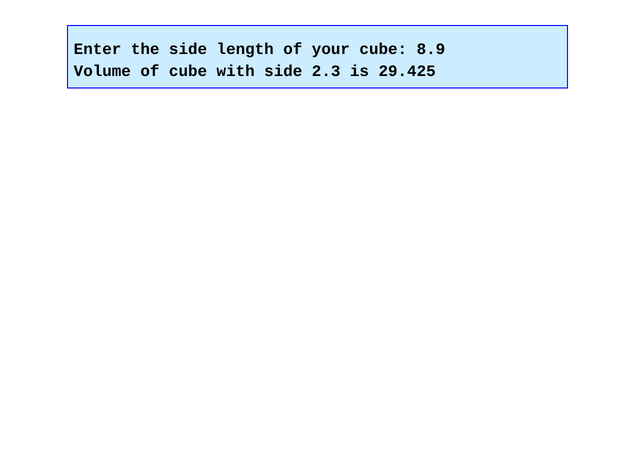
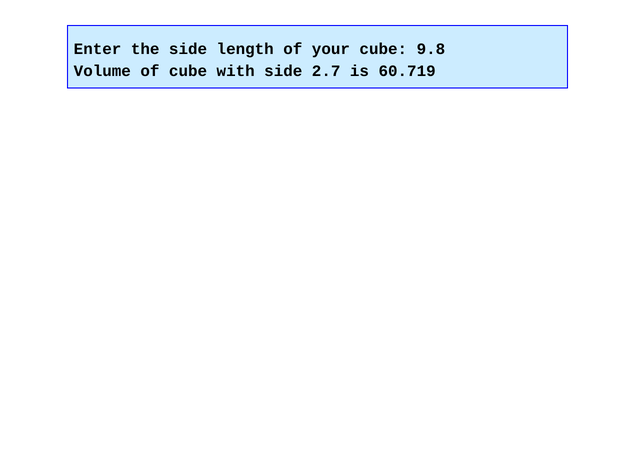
8.9: 8.9 -> 9.8
2.3: 2.3 -> 2.7
29.425: 29.425 -> 60.719
